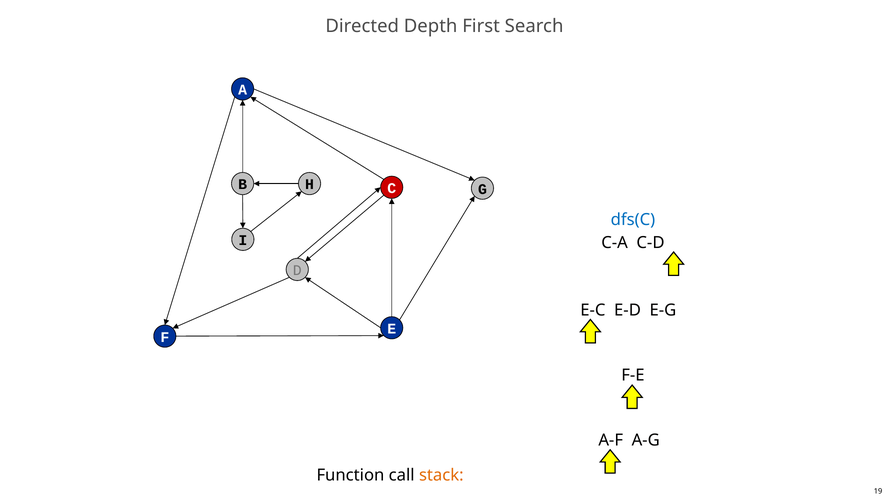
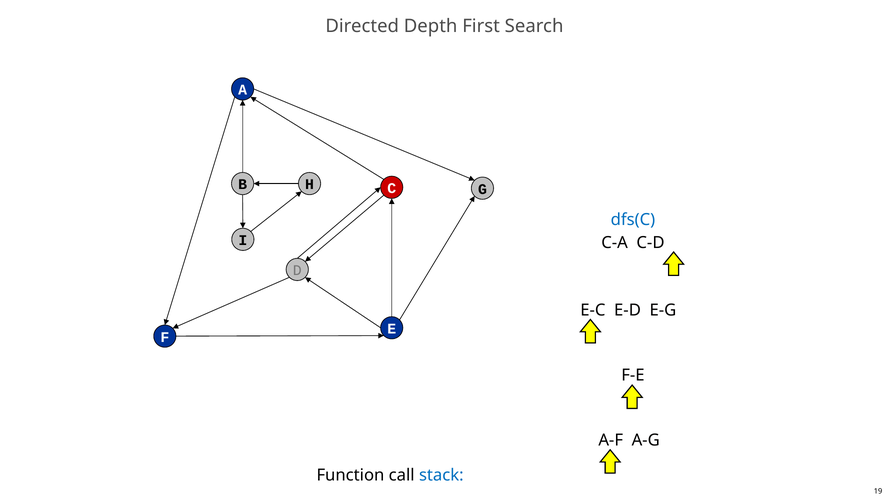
stack colour: orange -> blue
